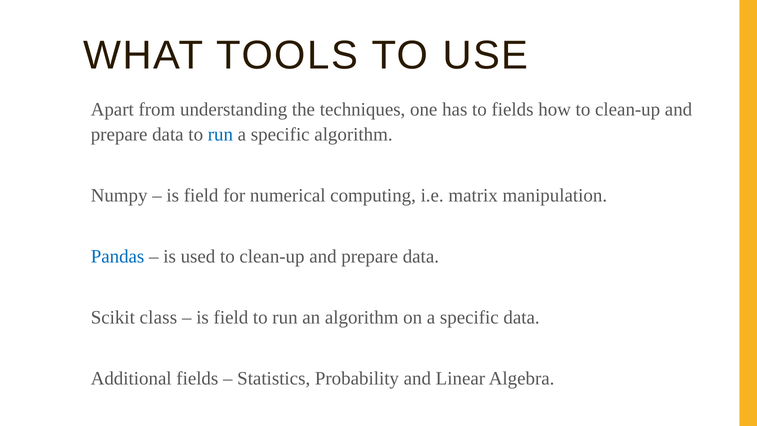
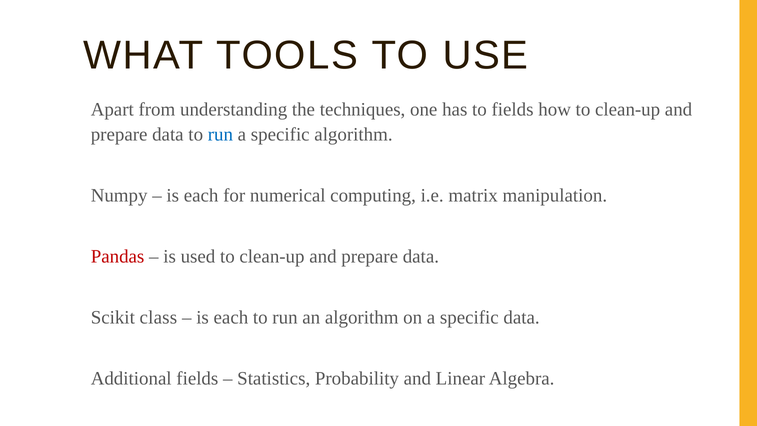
field at (201, 195): field -> each
Pandas colour: blue -> red
field at (231, 317): field -> each
